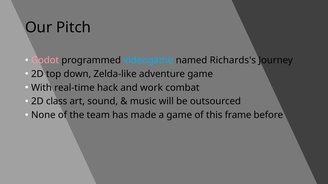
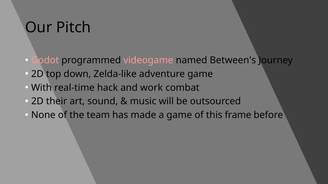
videogame colour: light blue -> pink
Richards's: Richards's -> Between's
class: class -> their
